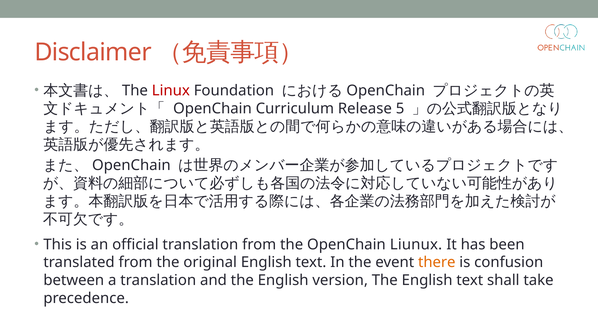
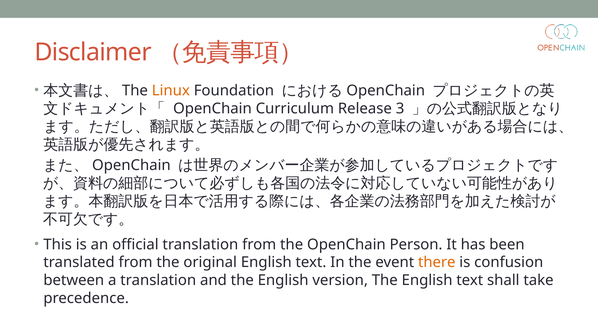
Linux colour: red -> orange
5: 5 -> 3
Liunux: Liunux -> Person
